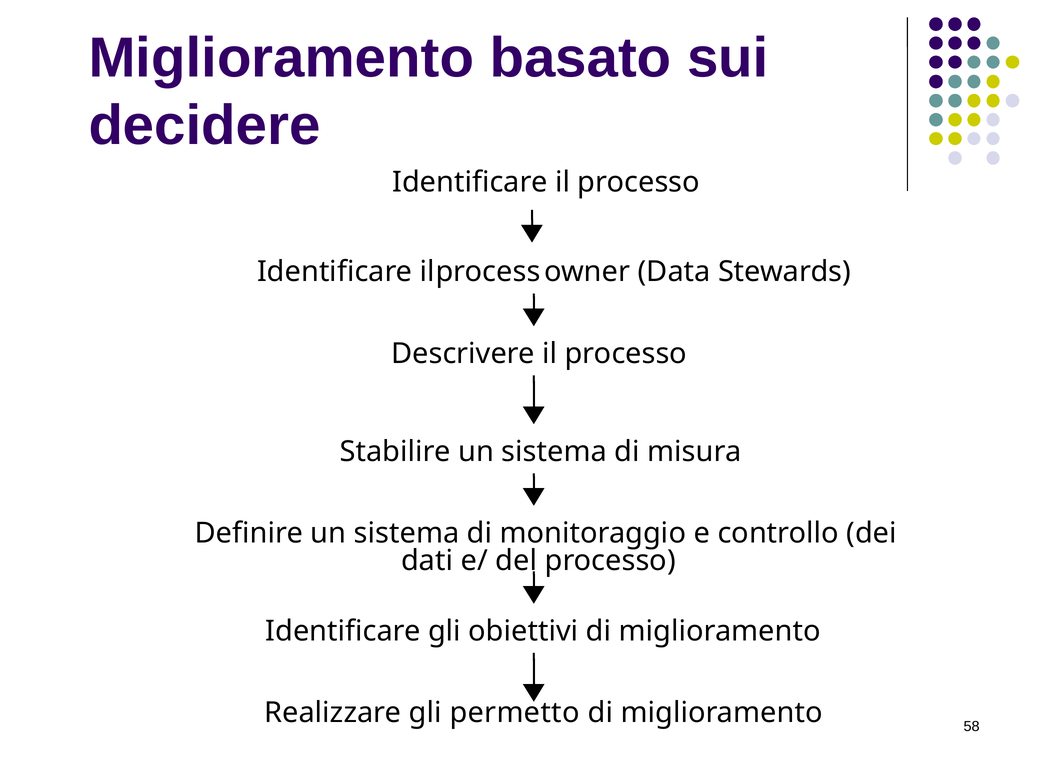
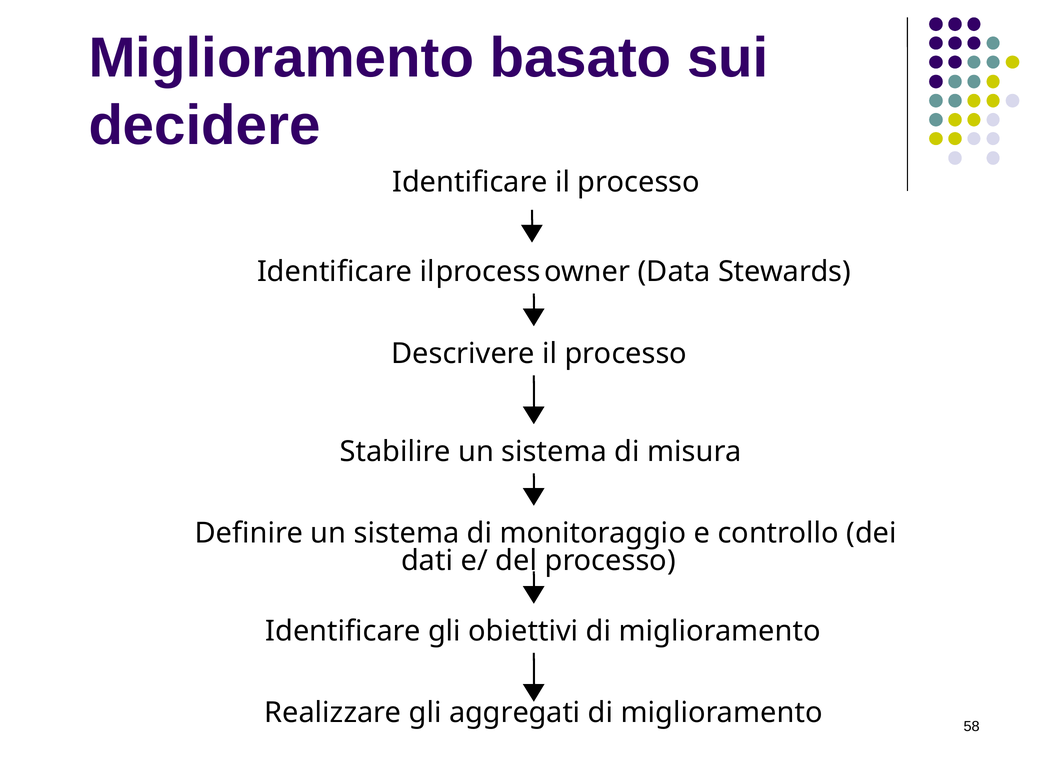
permetto: permetto -> aggregati
